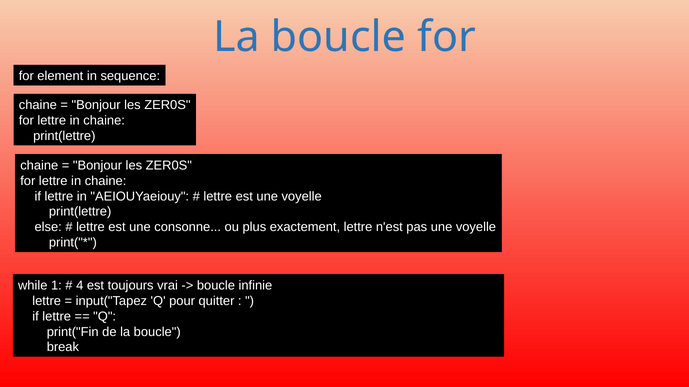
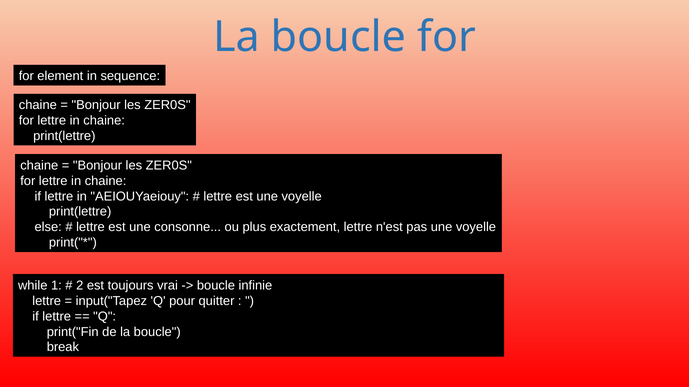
4: 4 -> 2
